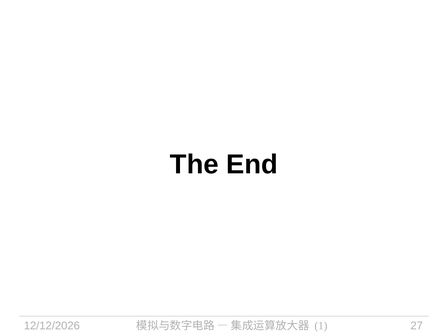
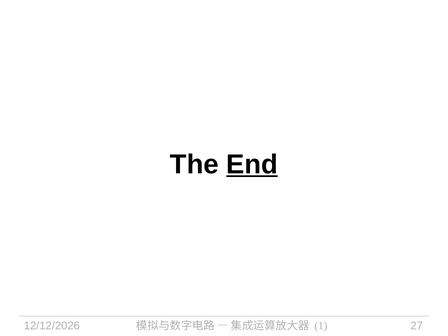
End underline: none -> present
